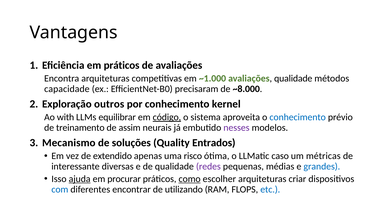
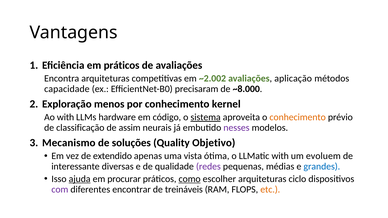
~1.000: ~1.000 -> ~2.002
avaliações qualidade: qualidade -> aplicação
outros: outros -> menos
equilibrar: equilibrar -> hardware
código underline: present -> none
sistema underline: none -> present
conhecimento at (298, 117) colour: blue -> orange
treinamento: treinamento -> classificação
Entrados: Entrados -> Objetivo
risco: risco -> vista
LLMatic caso: caso -> with
métricas: métricas -> evoluem
criar: criar -> ciclo
com colour: blue -> purple
utilizando: utilizando -> treináveis
etc colour: blue -> orange
